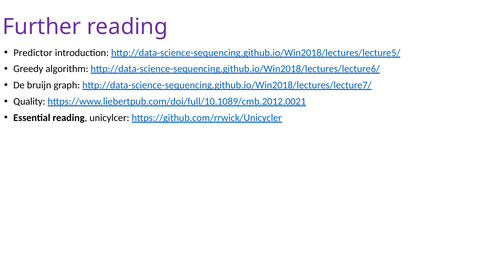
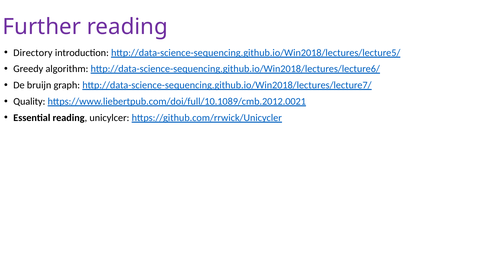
Predictor: Predictor -> Directory
